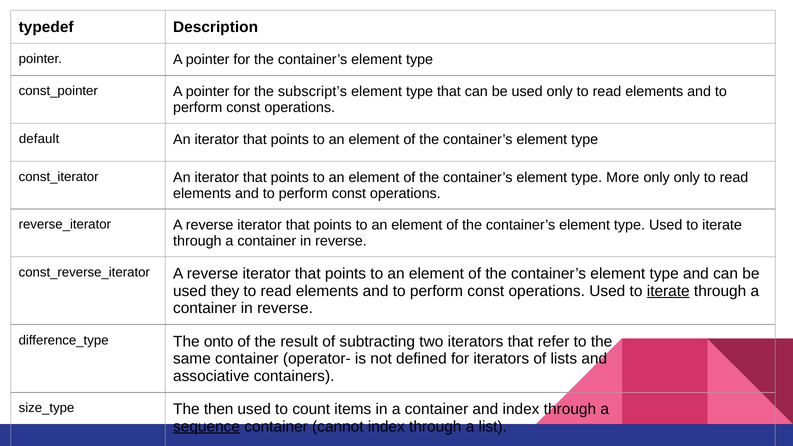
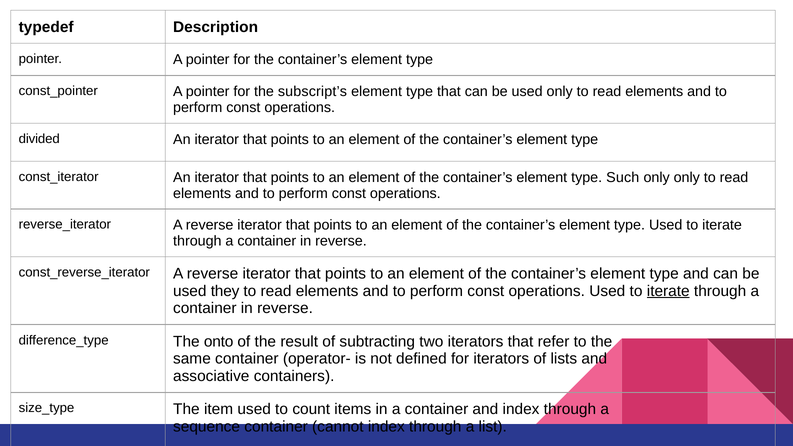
default: default -> divided
More: More -> Such
then: then -> item
sequence underline: present -> none
